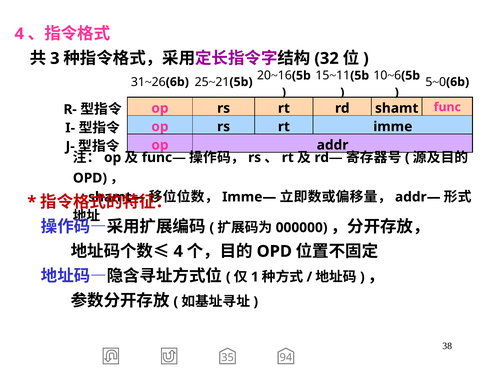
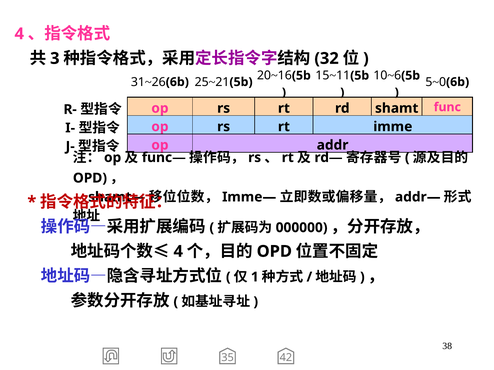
94: 94 -> 42
